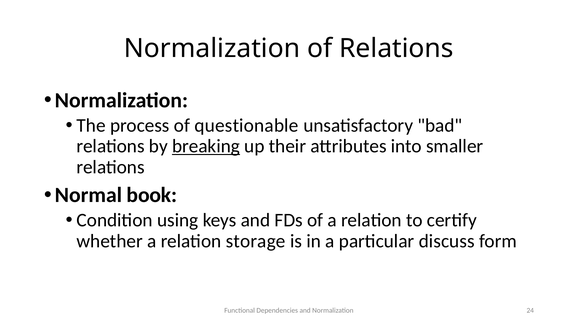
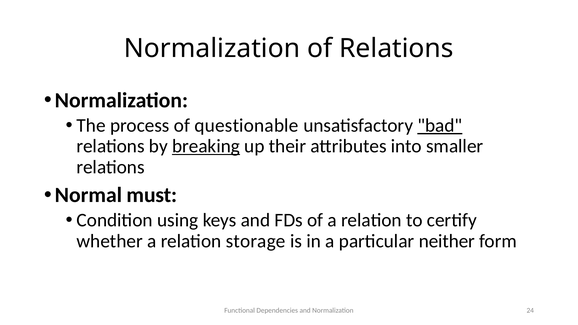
bad underline: none -> present
book: book -> must
discuss: discuss -> neither
